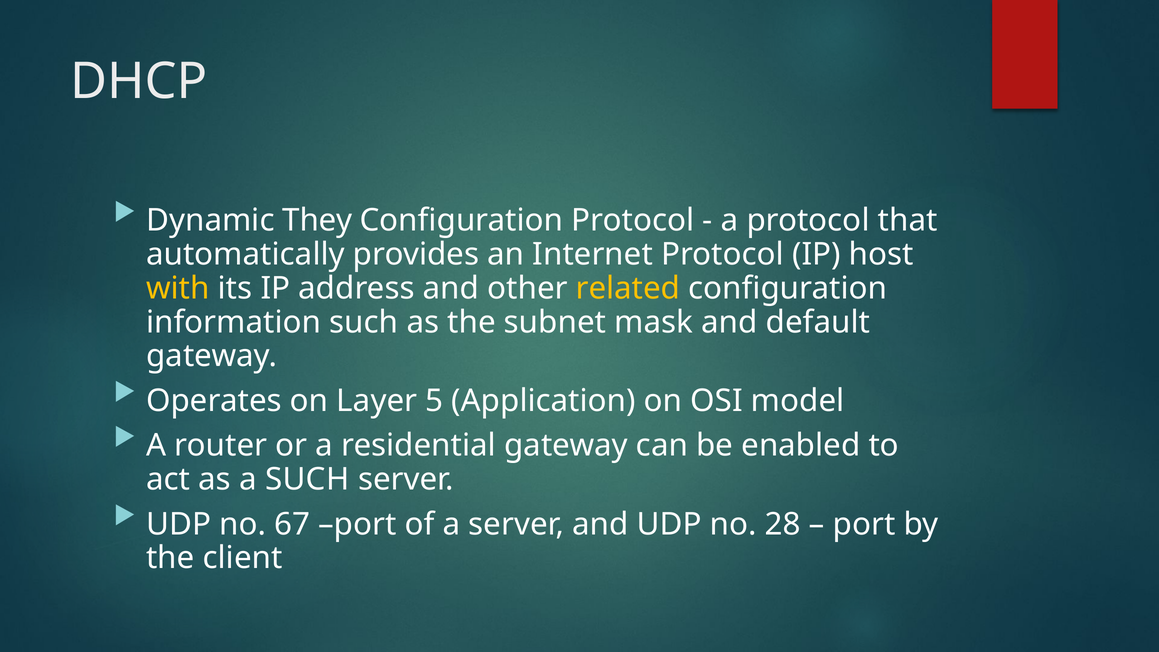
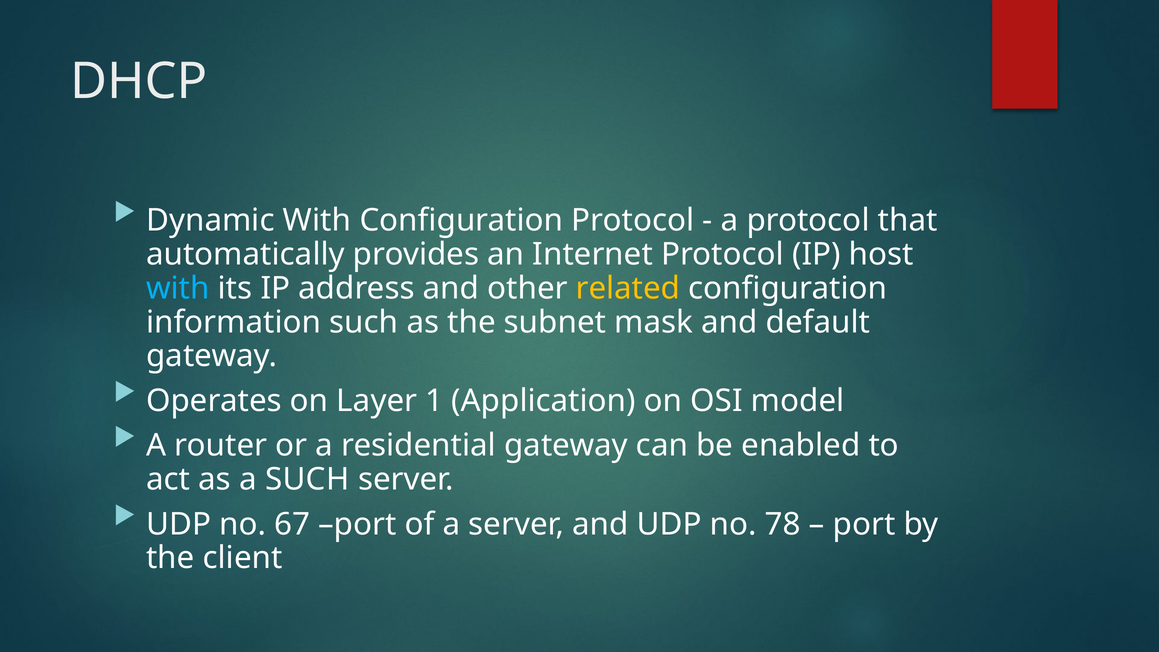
Dynamic They: They -> With
with at (178, 288) colour: yellow -> light blue
5: 5 -> 1
28: 28 -> 78
